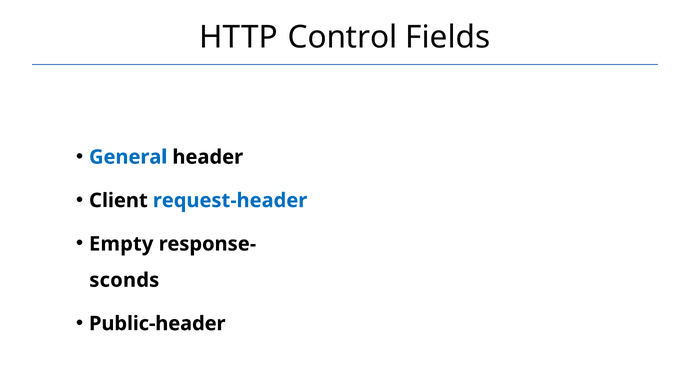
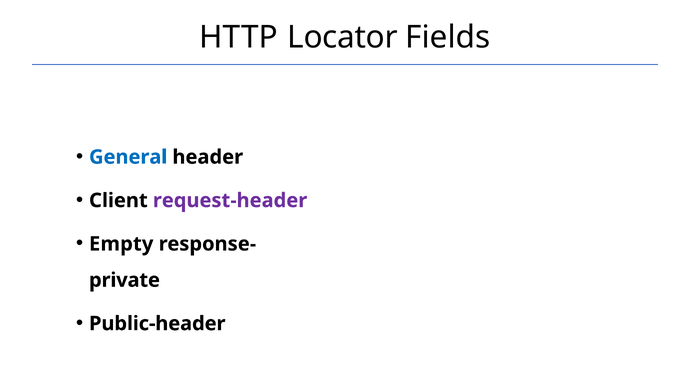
Control: Control -> Locator
request-header colour: blue -> purple
sconds: sconds -> private
